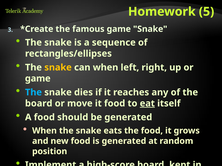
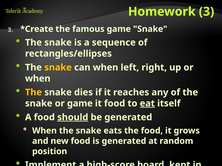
Homework 5: 5 -> 3
game at (38, 79): game -> when
The at (33, 93) colour: light blue -> yellow
board at (39, 104): board -> snake
or move: move -> game
should underline: none -> present
